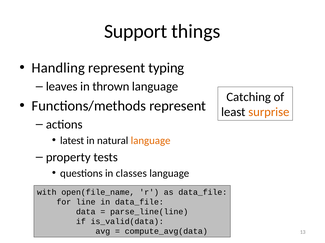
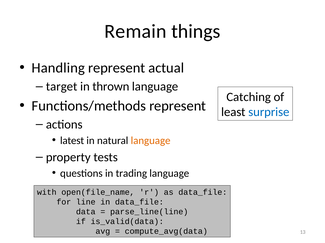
Support: Support -> Remain
typing: typing -> actual
leaves: leaves -> target
surprise colour: orange -> blue
classes: classes -> trading
